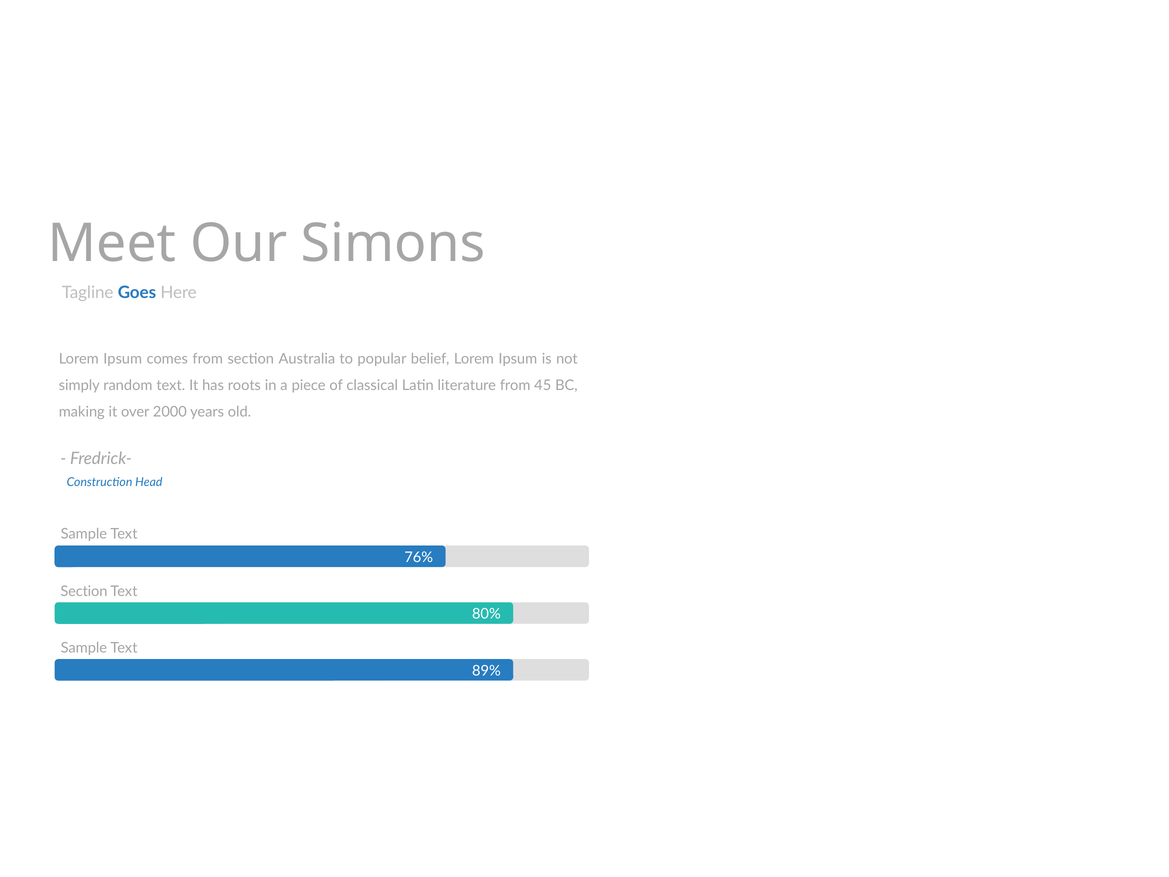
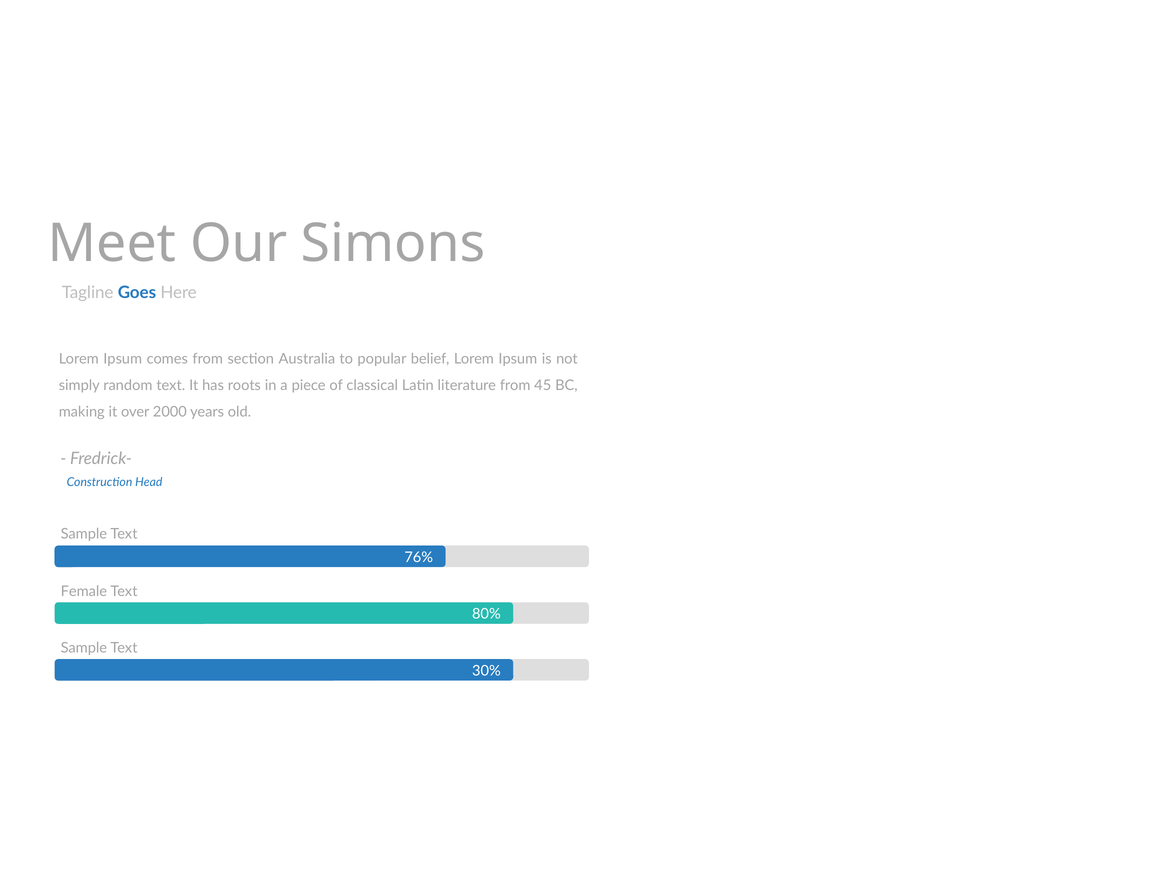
Section at (84, 591): Section -> Female
89%: 89% -> 30%
